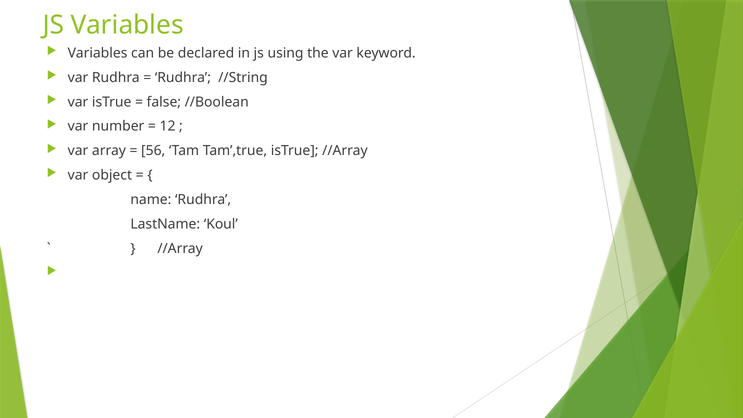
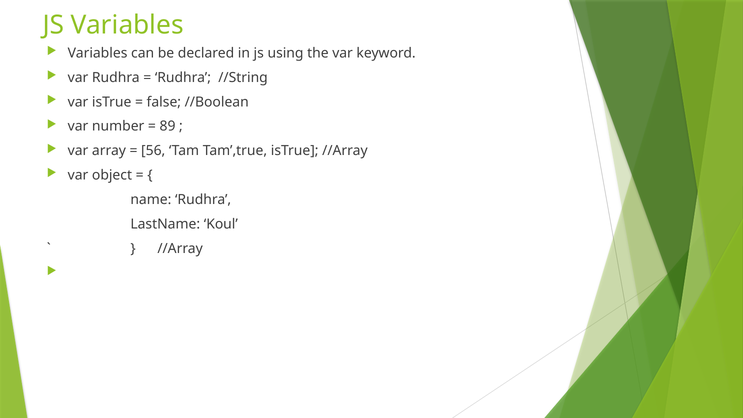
12: 12 -> 89
